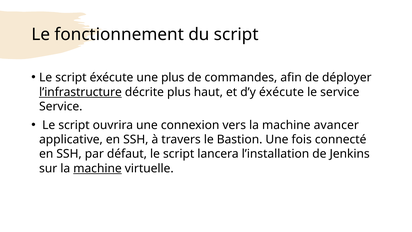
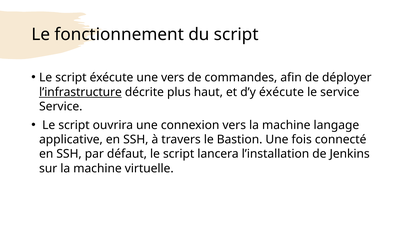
une plus: plus -> vers
avancer: avancer -> langage
machine at (97, 168) underline: present -> none
